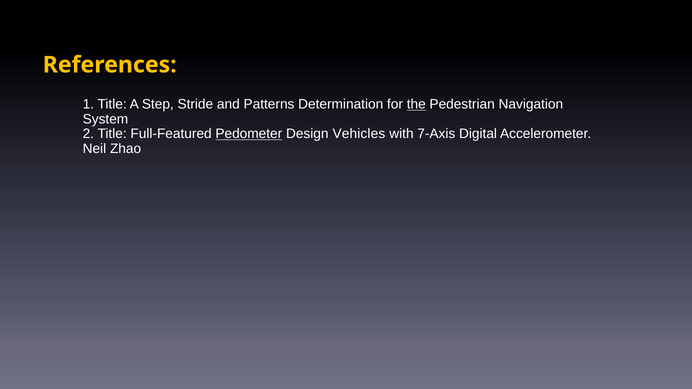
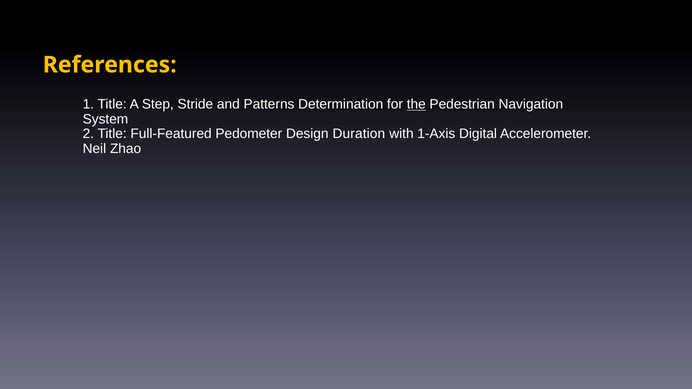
Pedometer underline: present -> none
Vehicles: Vehicles -> Duration
7-Axis: 7-Axis -> 1-Axis
